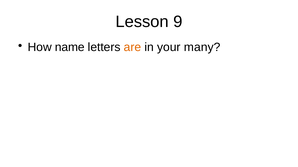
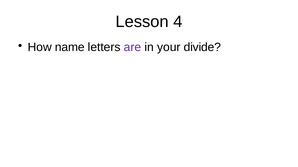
9: 9 -> 4
are colour: orange -> purple
many: many -> divide
